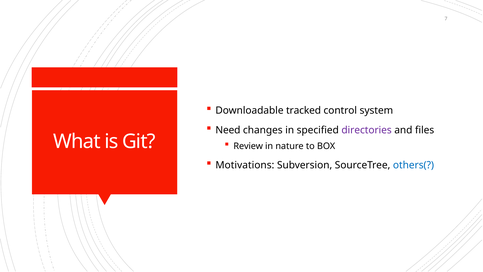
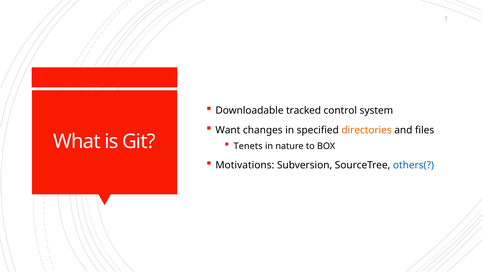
Need: Need -> Want
directories colour: purple -> orange
Review: Review -> Tenets
